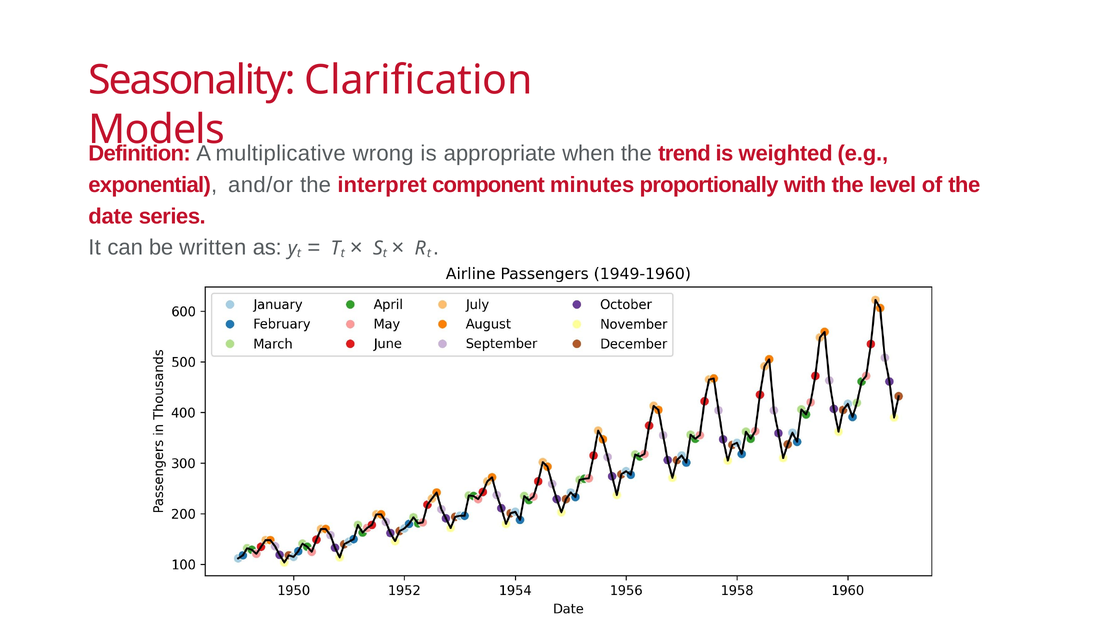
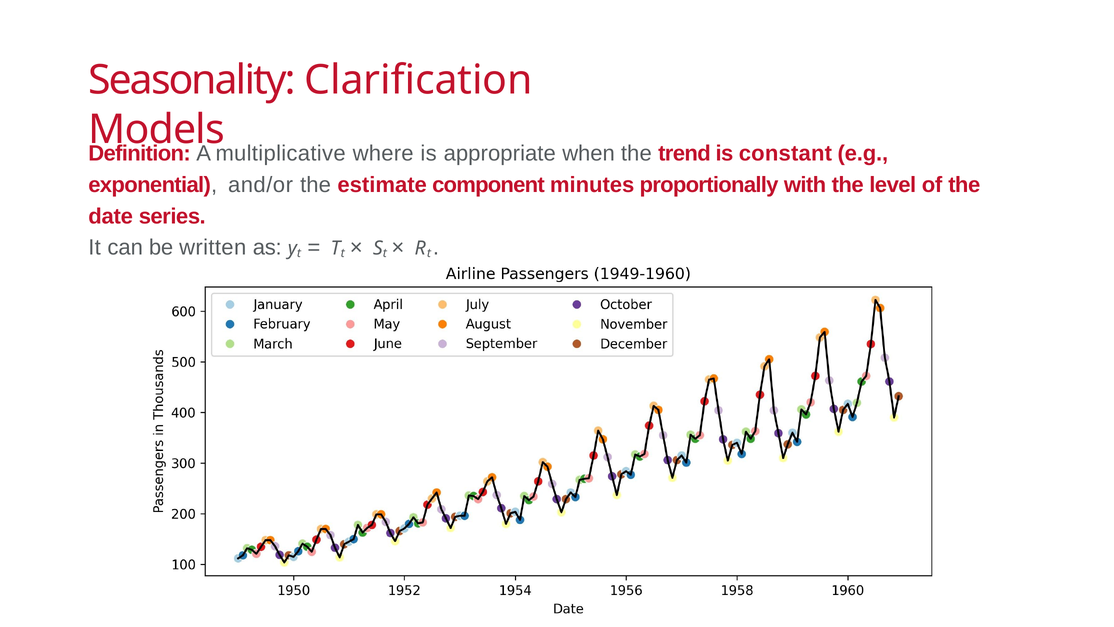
wrong: wrong -> where
weighted: weighted -> constant
interpret: interpret -> estimate
